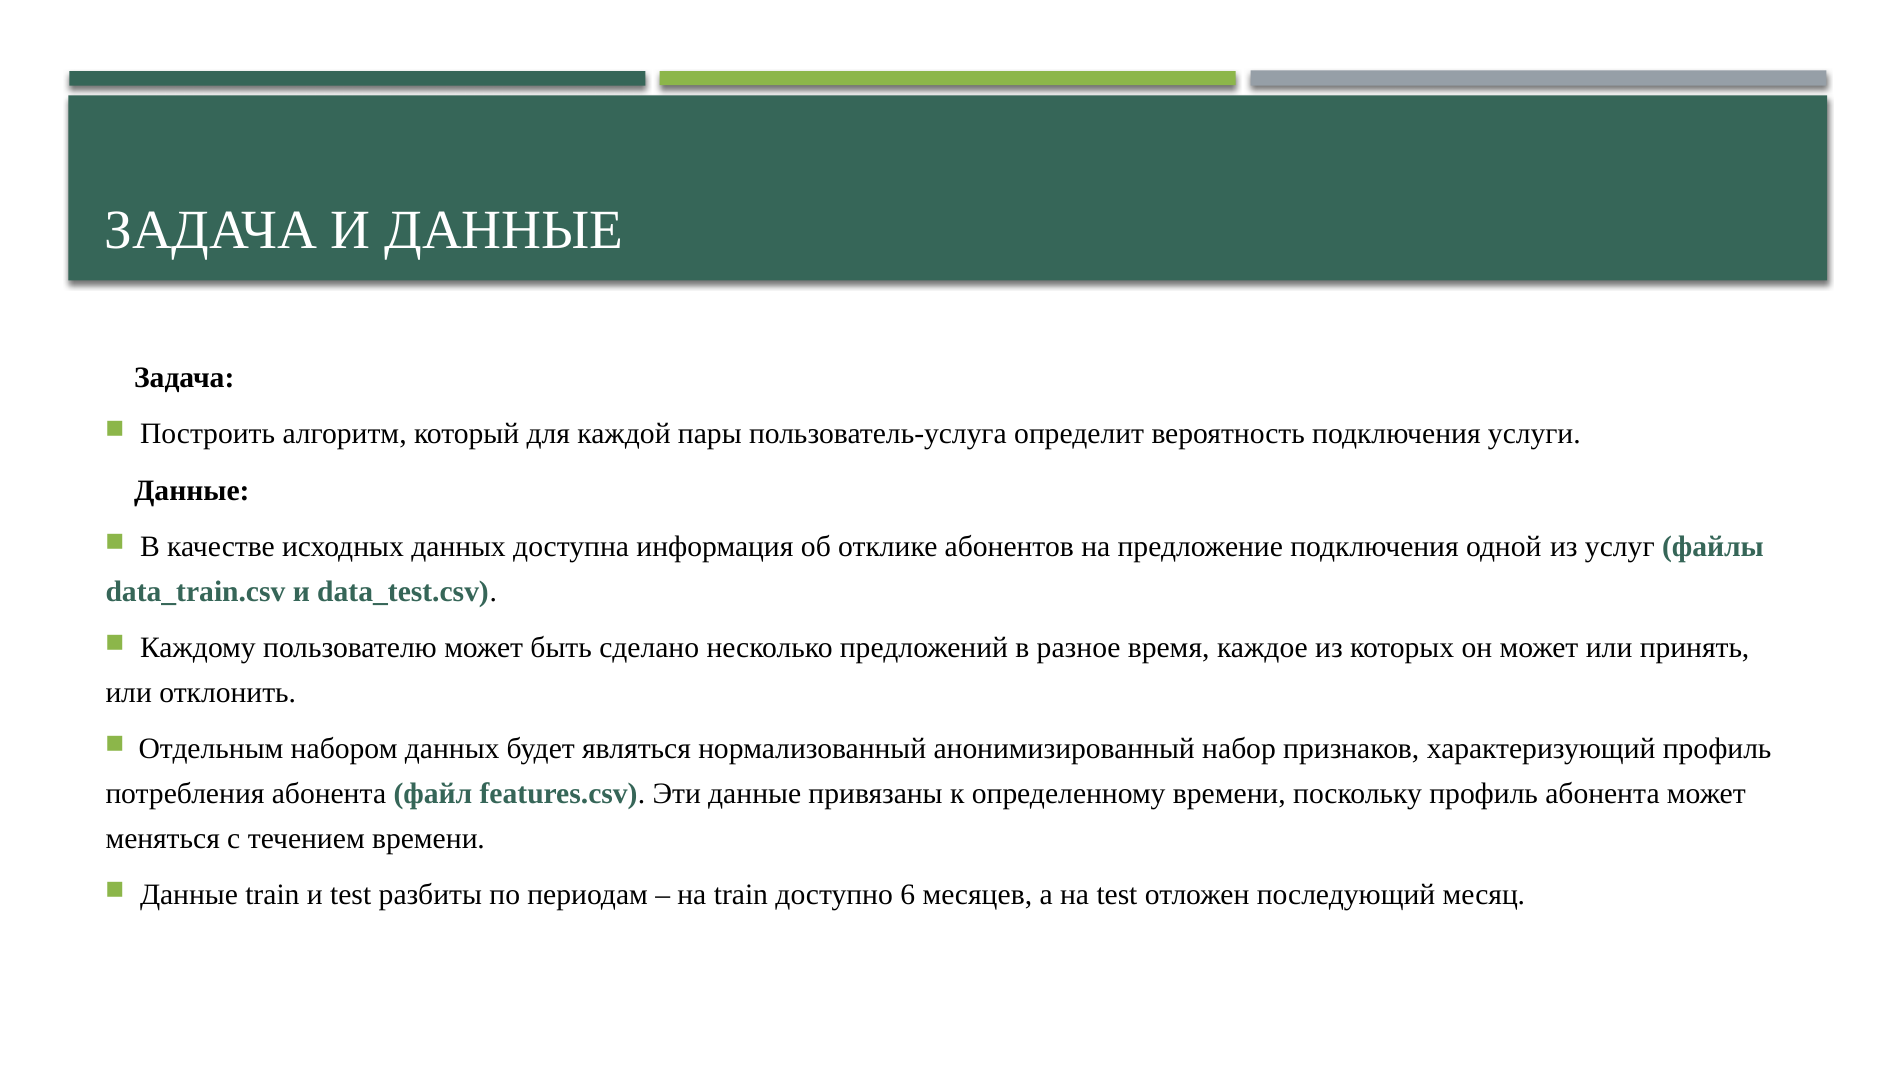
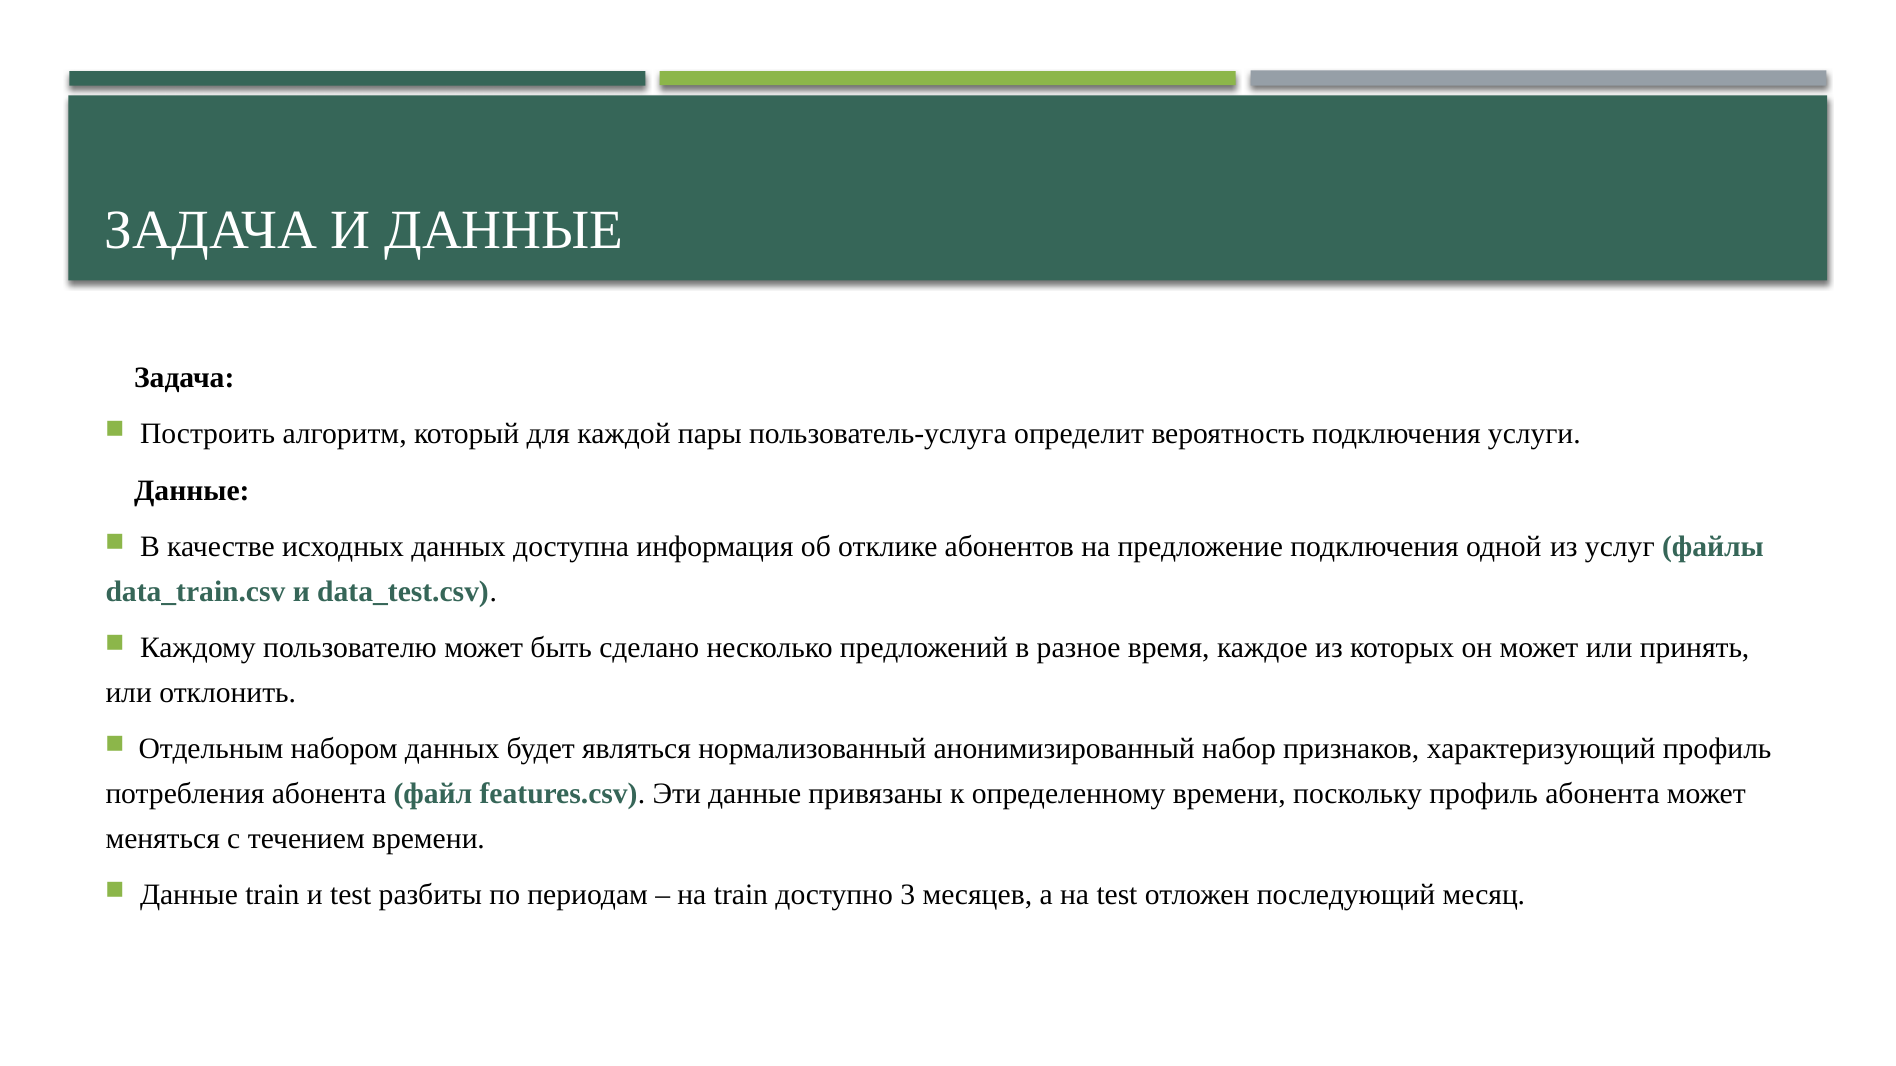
6: 6 -> 3
